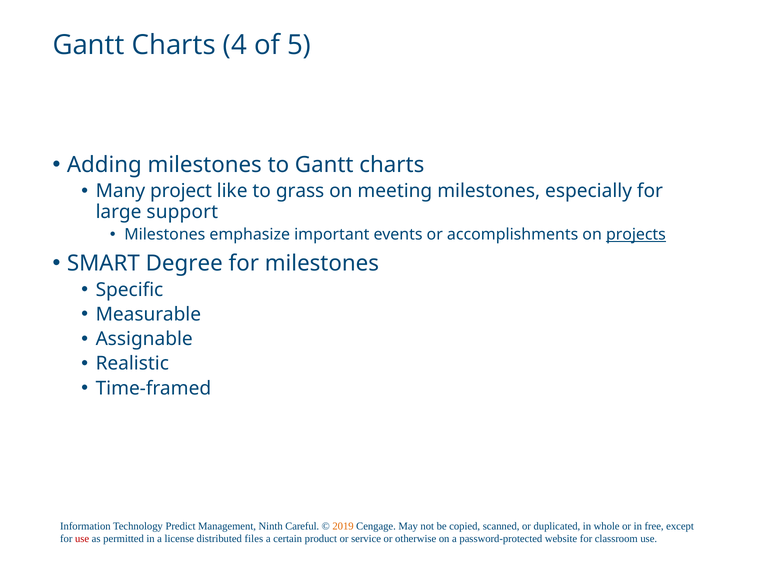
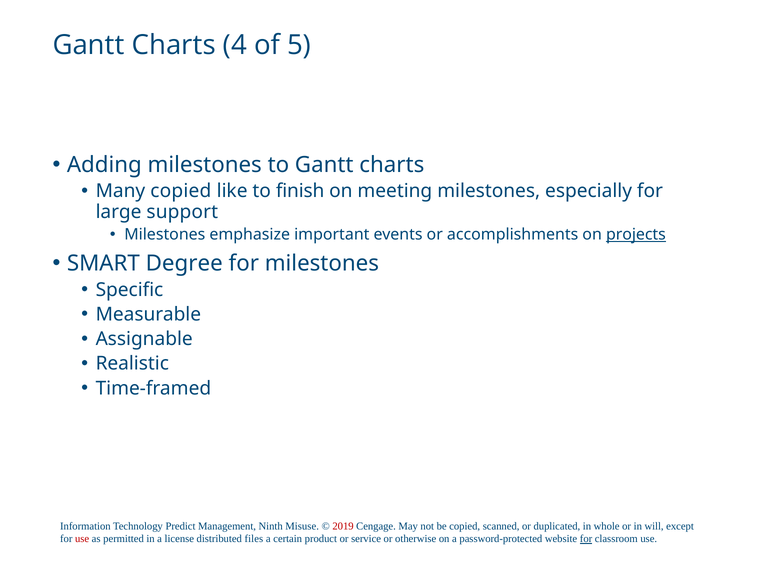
Many project: project -> copied
grass: grass -> finish
Careful: Careful -> Misuse
2019 colour: orange -> red
free: free -> will
for at (586, 539) underline: none -> present
